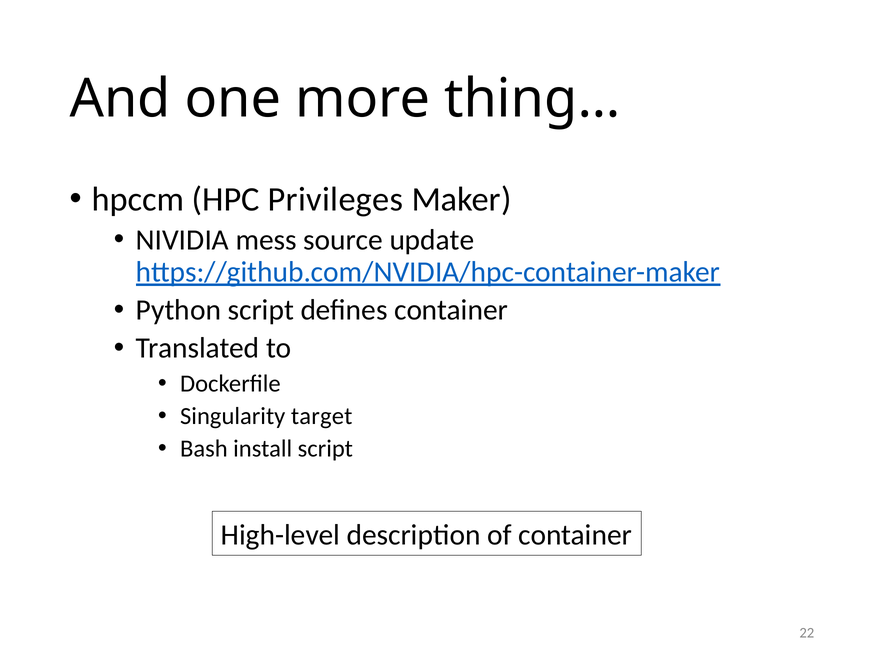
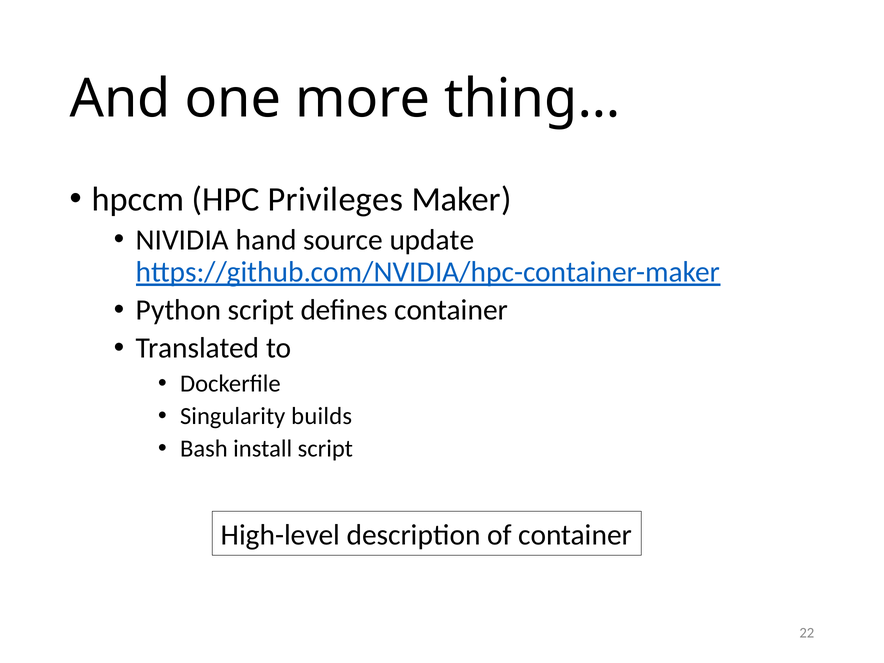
mess: mess -> hand
target: target -> builds
